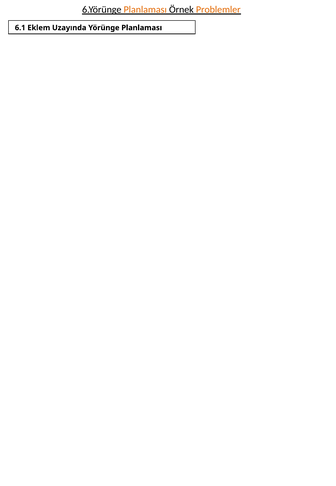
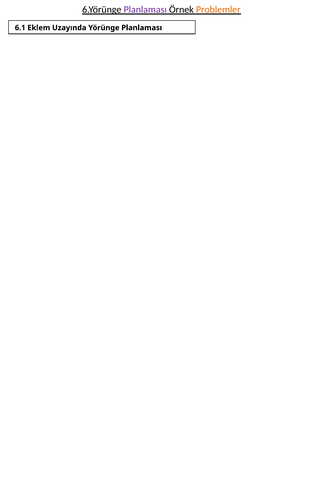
Planlaması at (145, 10) colour: orange -> purple
